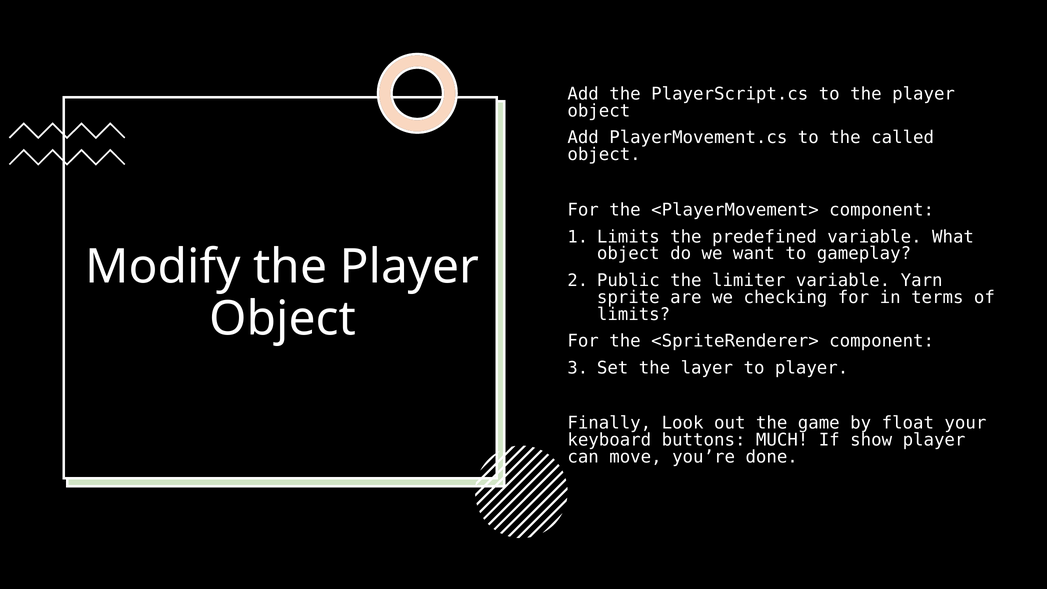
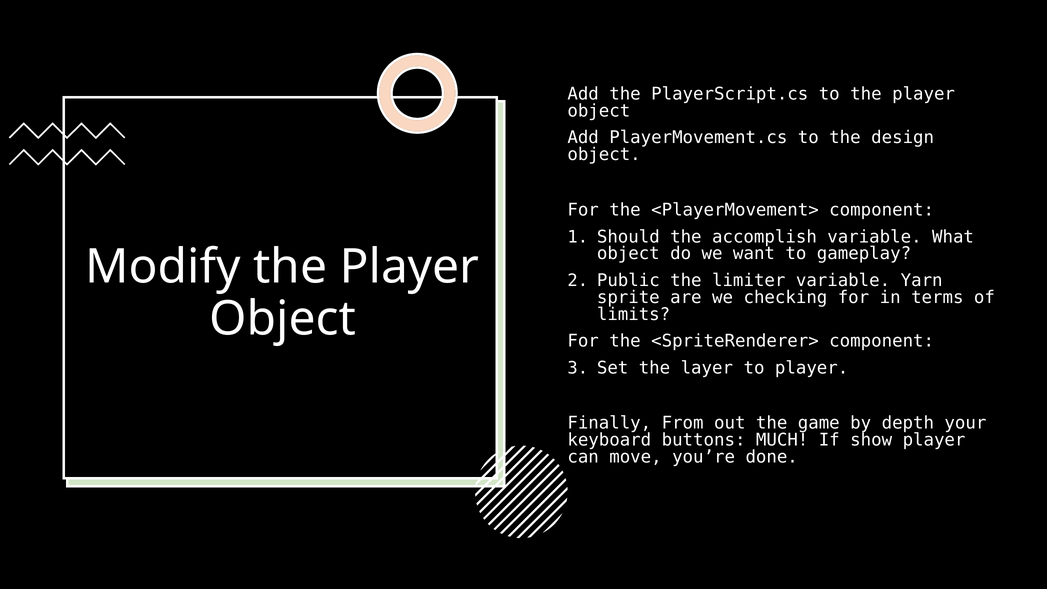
called: called -> design
Limits at (628, 237): Limits -> Should
predefined: predefined -> accomplish
Look: Look -> From
float: float -> depth
